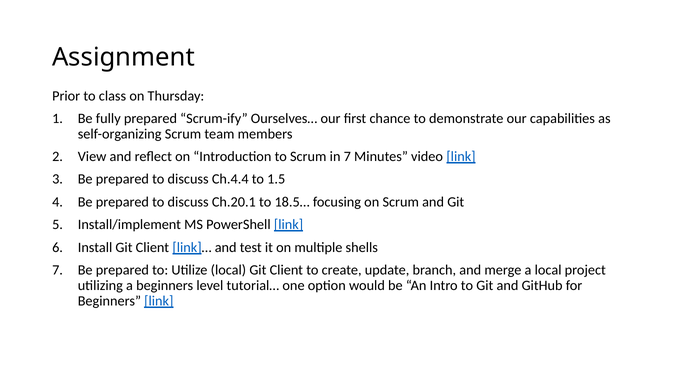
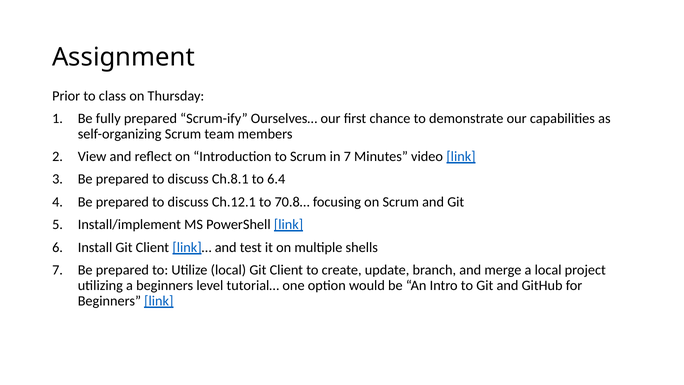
Ch.4.4: Ch.4.4 -> Ch.8.1
1.5: 1.5 -> 6.4
Ch.20.1: Ch.20.1 -> Ch.12.1
18.5…: 18.5… -> 70.8…
